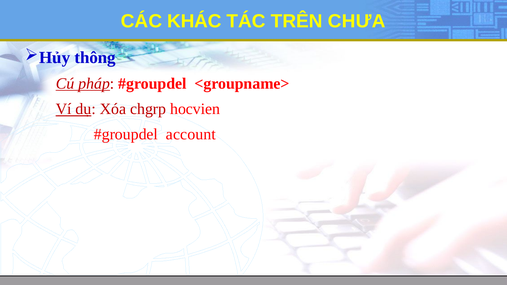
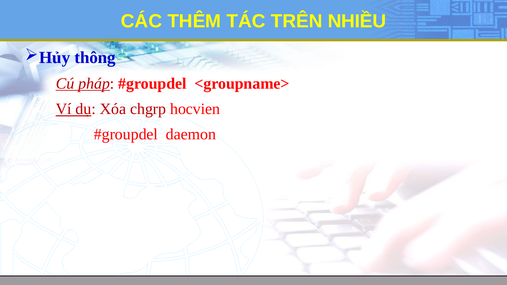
KHÁC: KHÁC -> THÊM
CHƯA: CHƯA -> NHIỀU
account: account -> daemon
